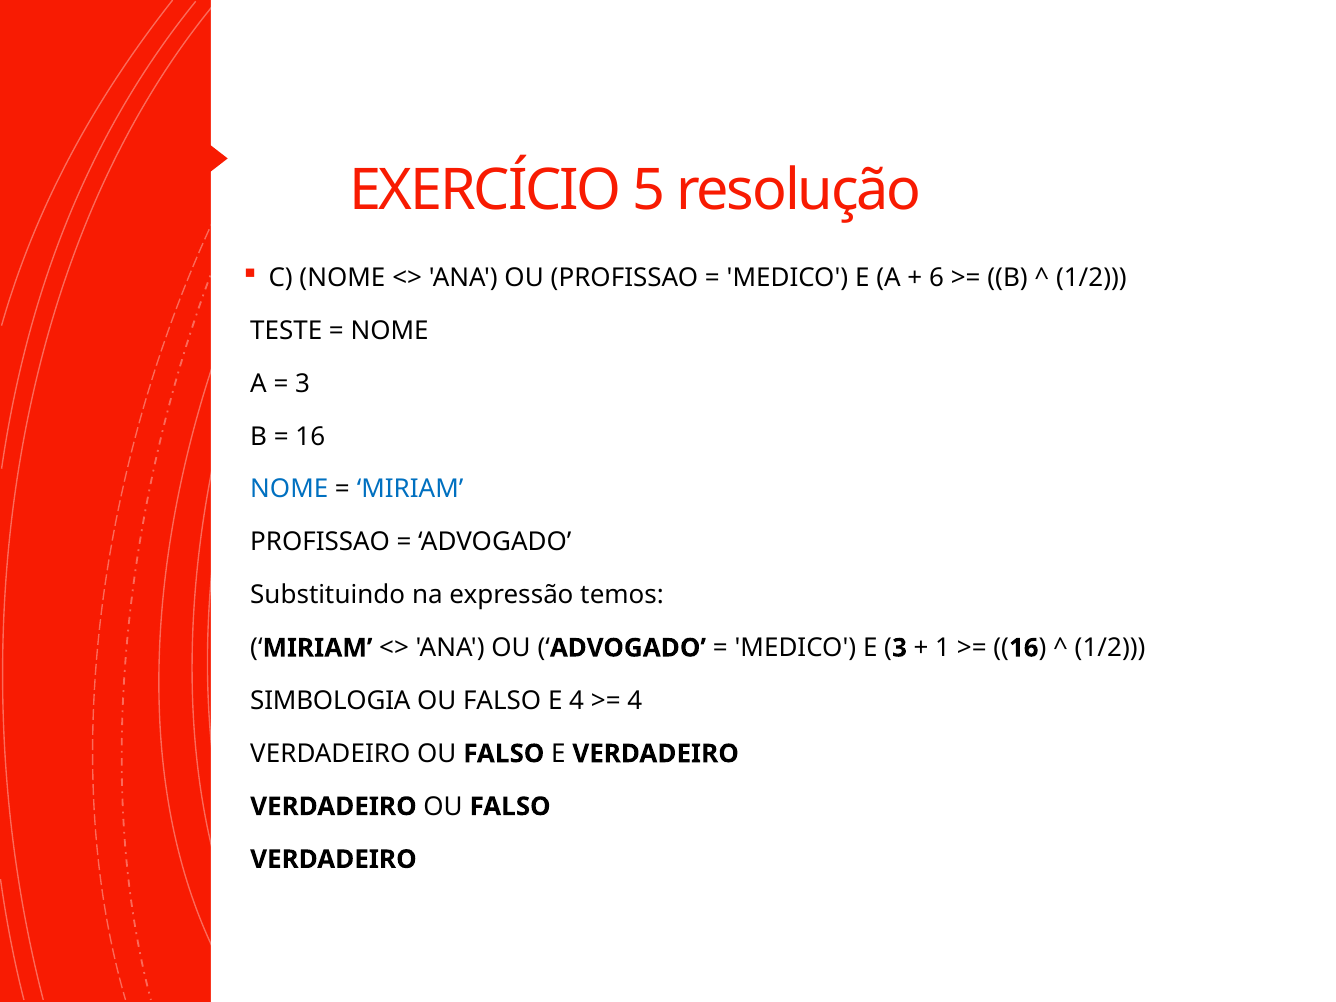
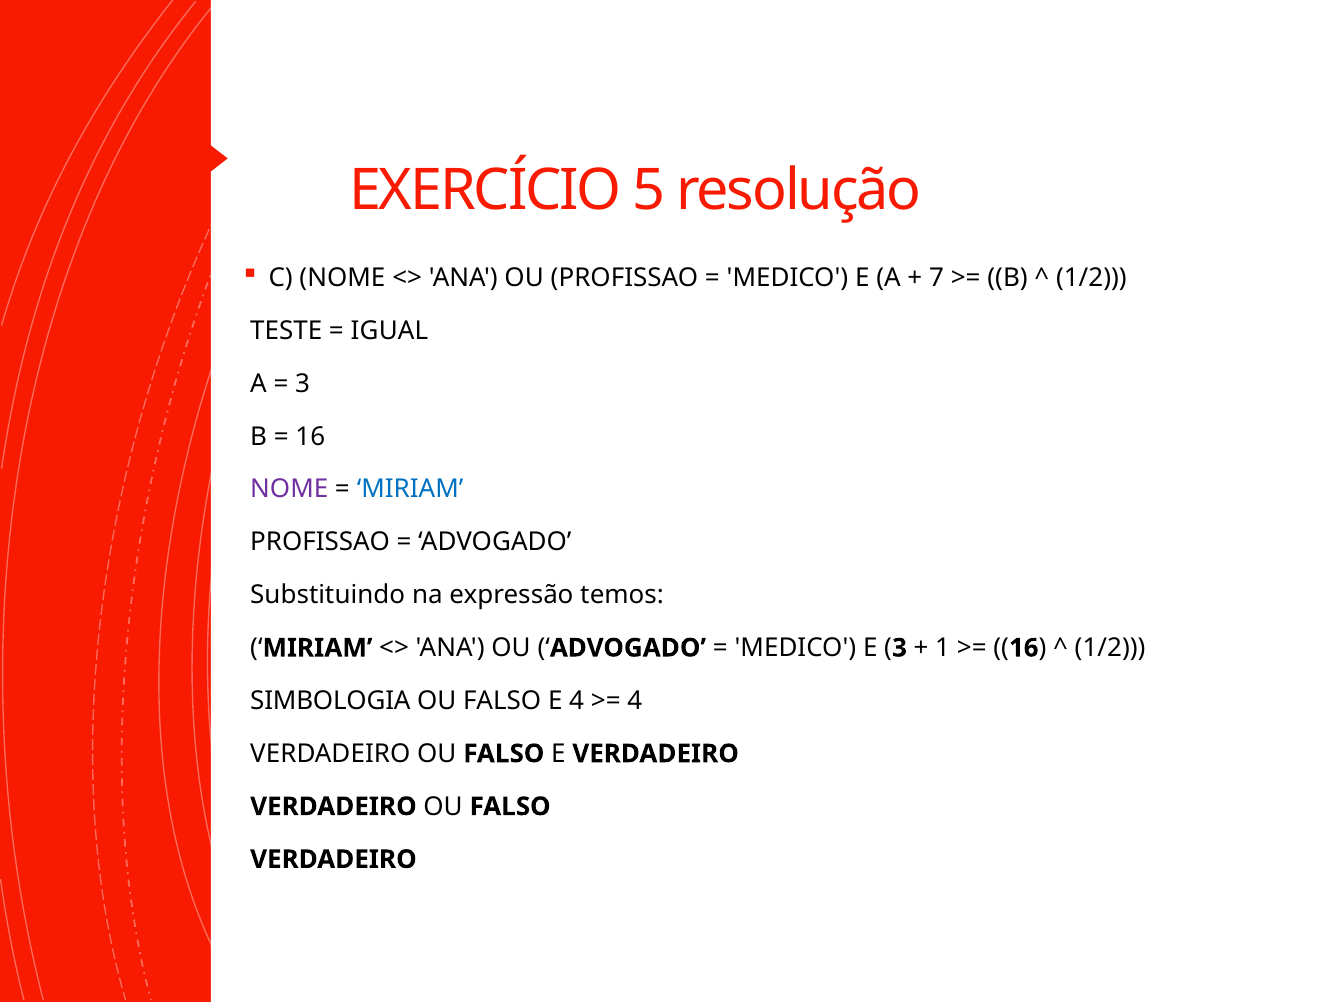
6: 6 -> 7
NOME at (390, 331): NOME -> IGUAL
NOME at (289, 489) colour: blue -> purple
